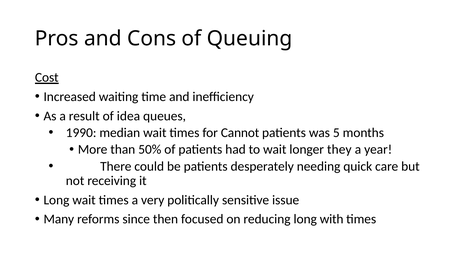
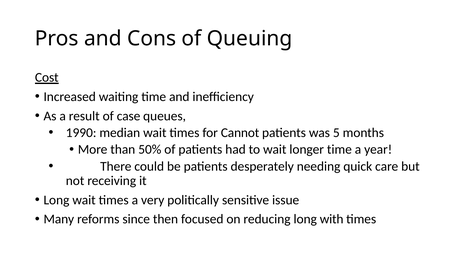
idea: idea -> case
longer they: they -> time
